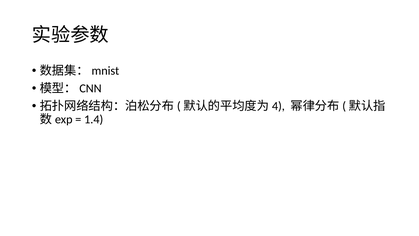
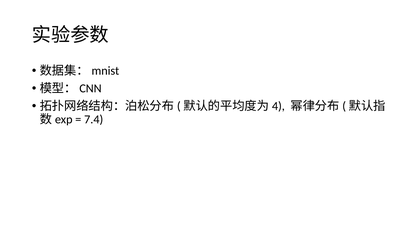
1.4: 1.4 -> 7.4
